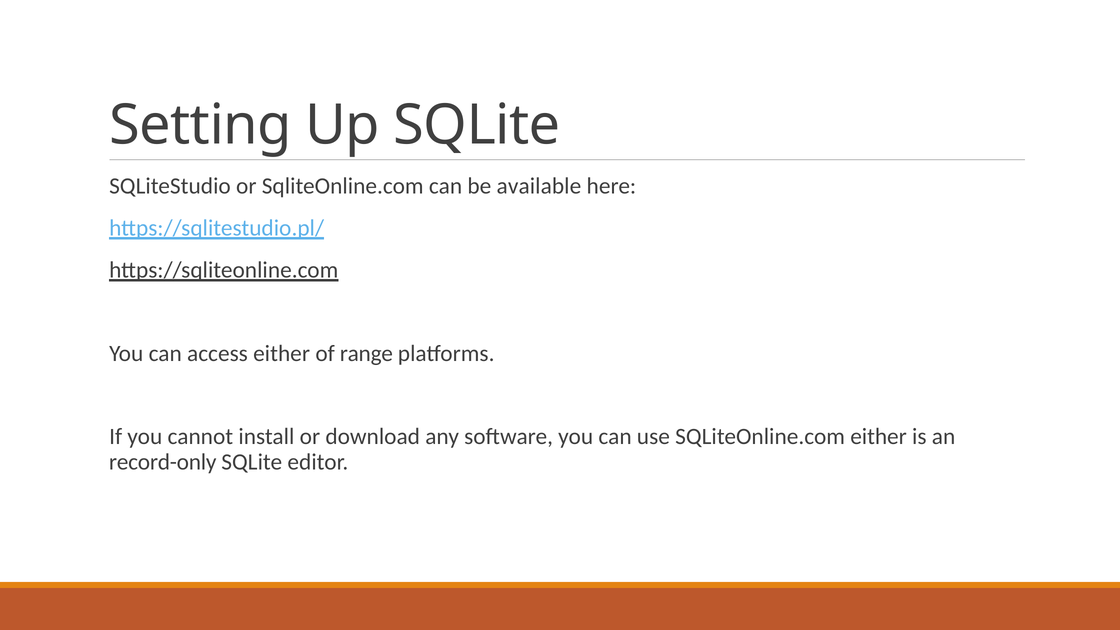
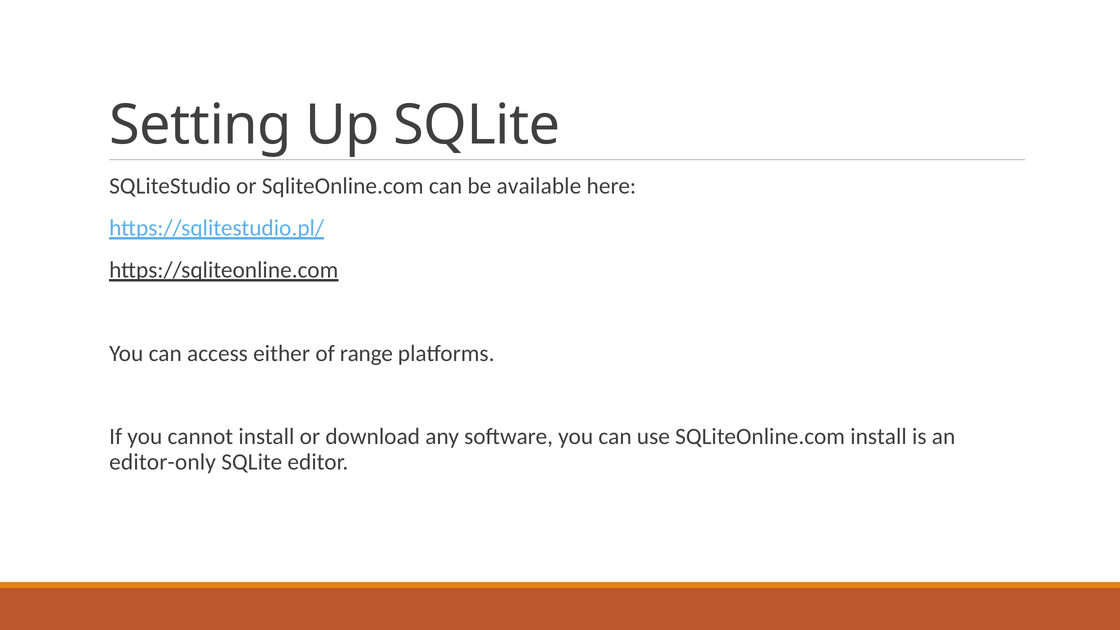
SQLiteOnline.com either: either -> install
record-only: record-only -> editor-only
